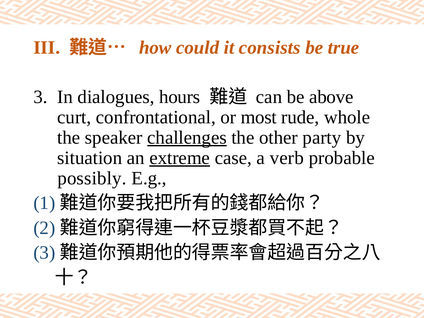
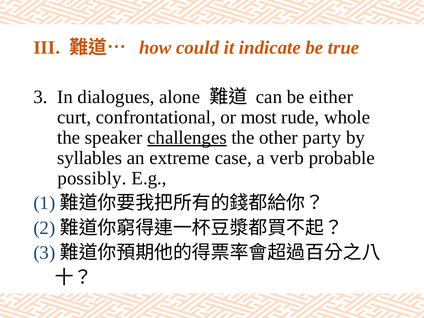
consists: consists -> indicate
hours: hours -> alone
above: above -> either
situation: situation -> syllables
extreme underline: present -> none
